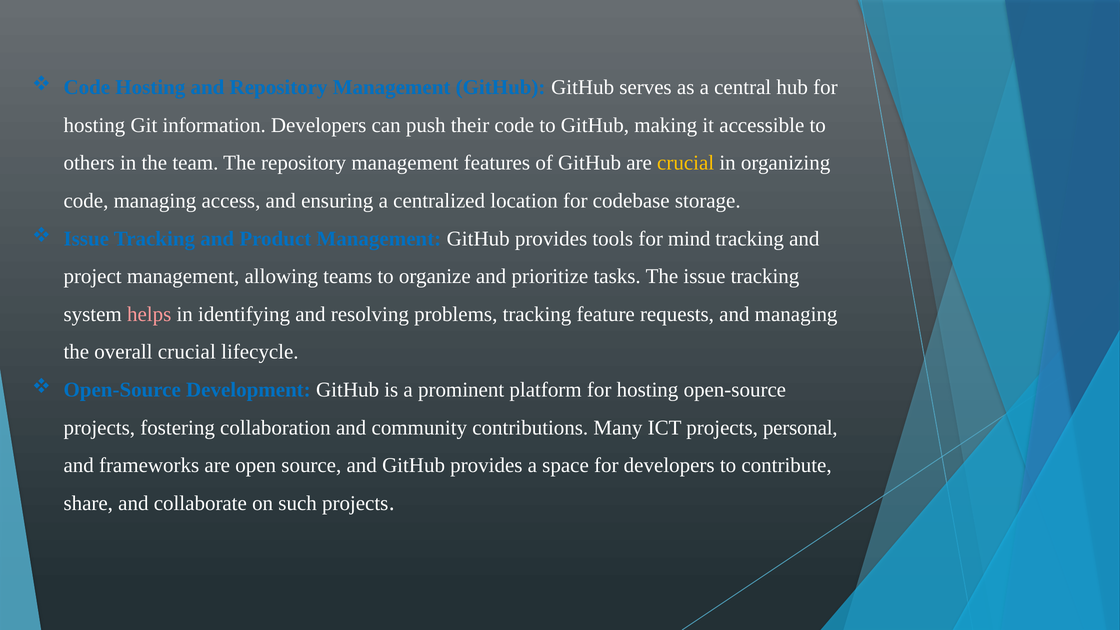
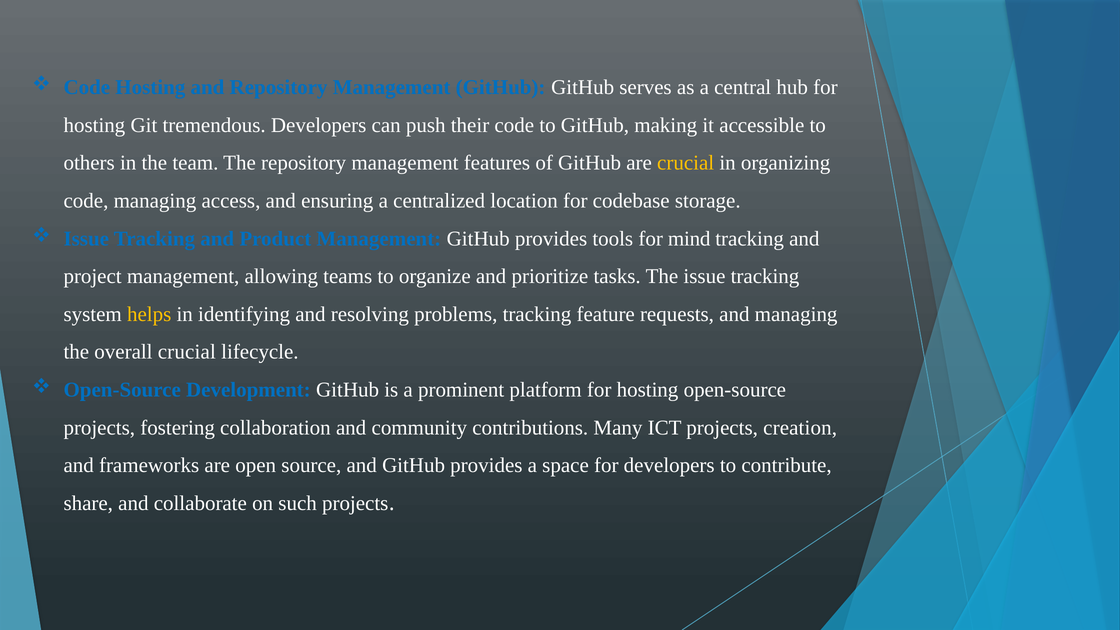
information: information -> tremendous
helps colour: pink -> yellow
personal: personal -> creation
